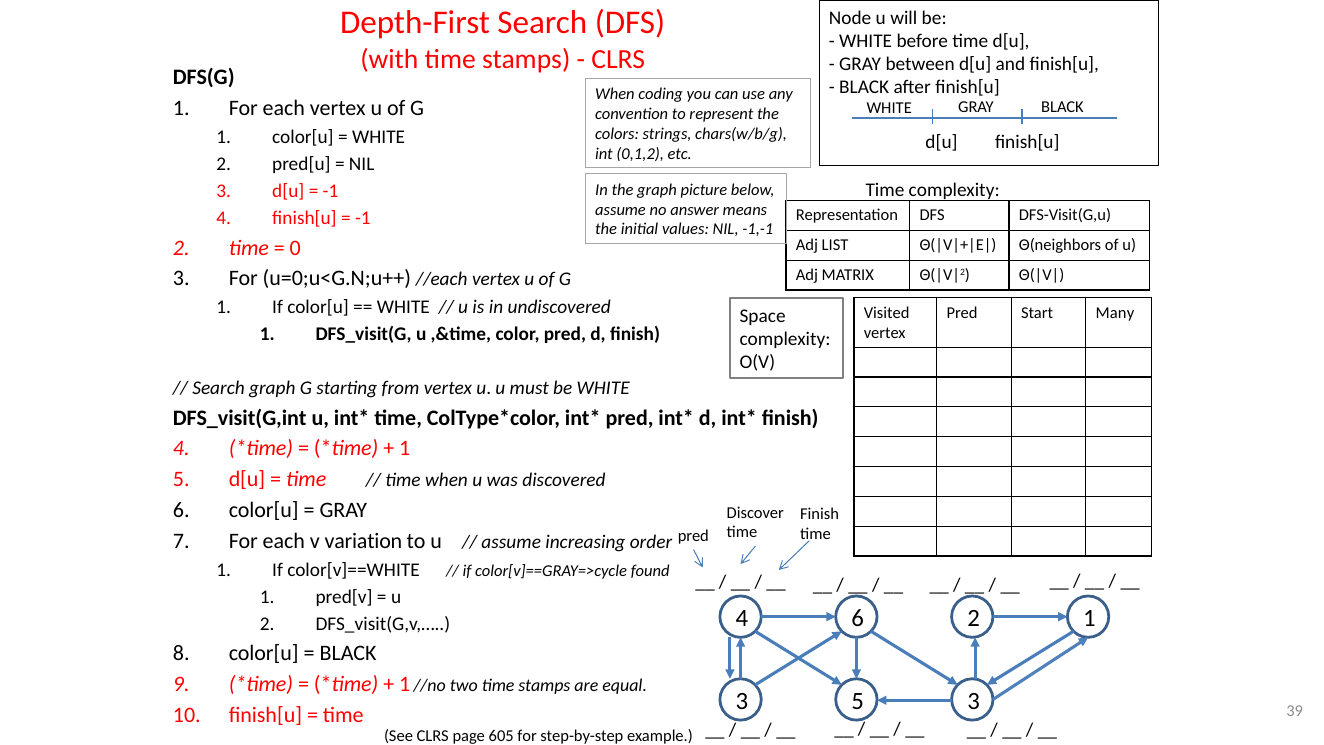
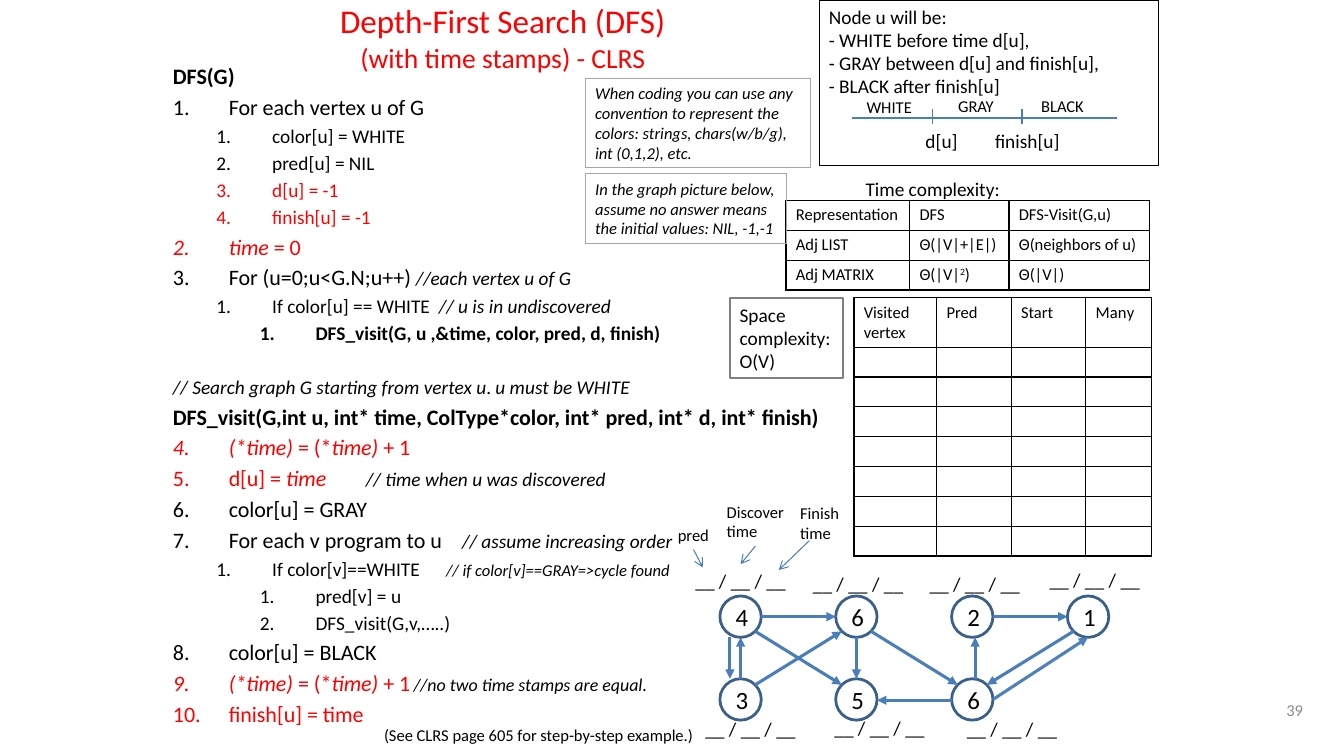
variation: variation -> program
5 3: 3 -> 6
